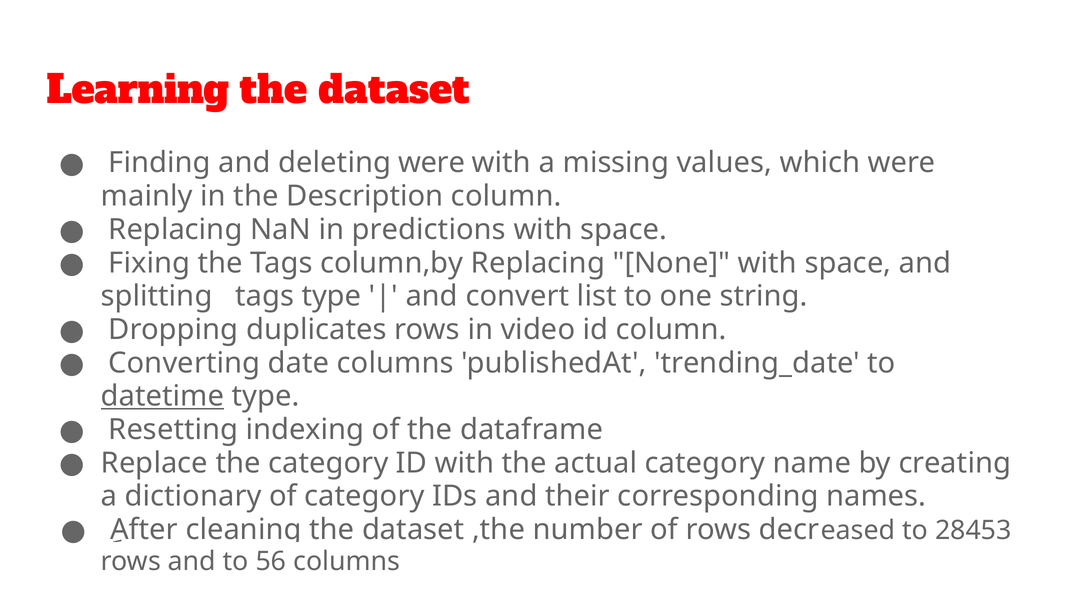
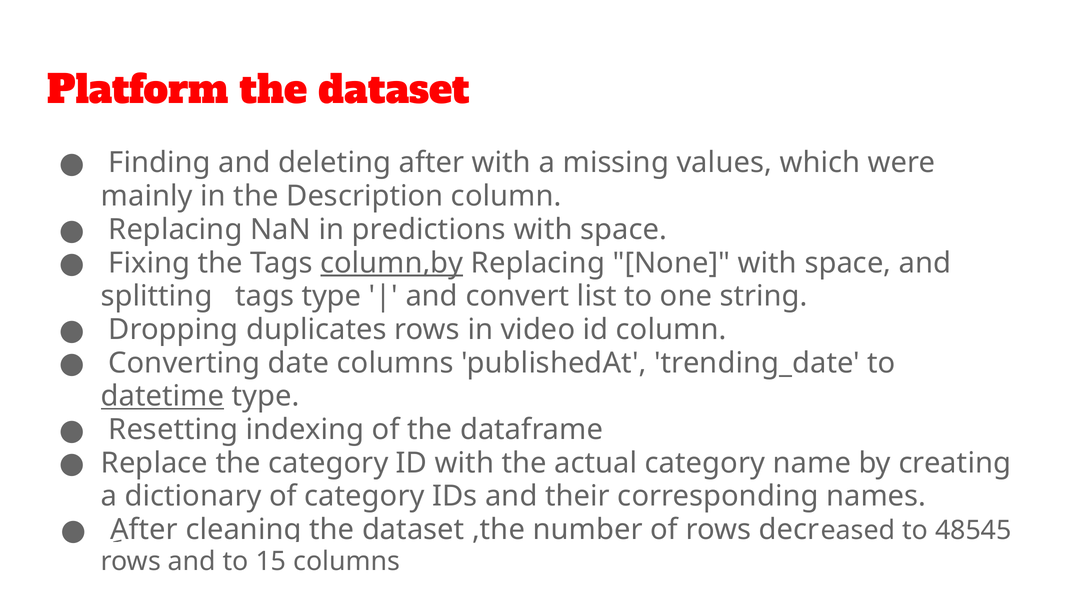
Learning: Learning -> Platform
deleting were: were -> after
column,by underline: none -> present
28453: 28453 -> 48545
56: 56 -> 15
